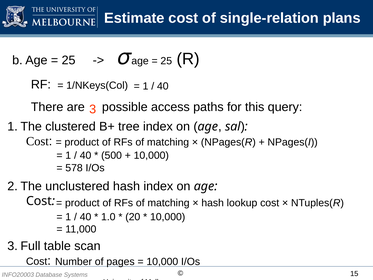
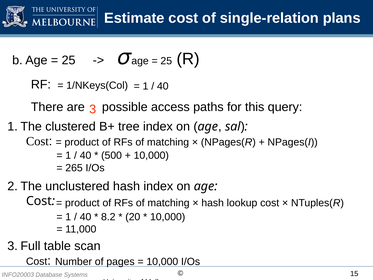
578: 578 -> 265
1.0: 1.0 -> 8.2
